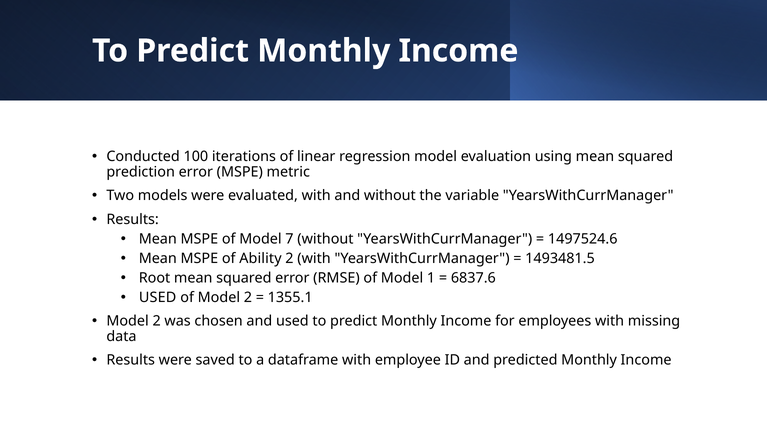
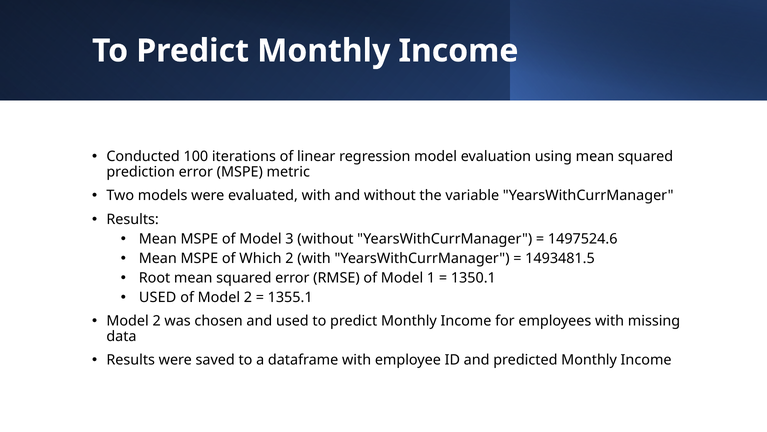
7: 7 -> 3
Ability: Ability -> Which
6837.6: 6837.6 -> 1350.1
